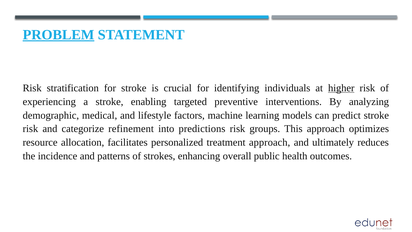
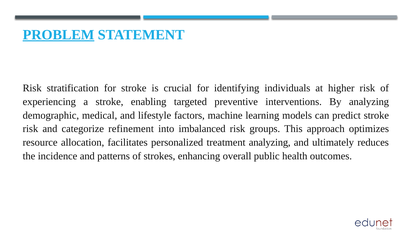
higher underline: present -> none
predictions: predictions -> imbalanced
treatment approach: approach -> analyzing
